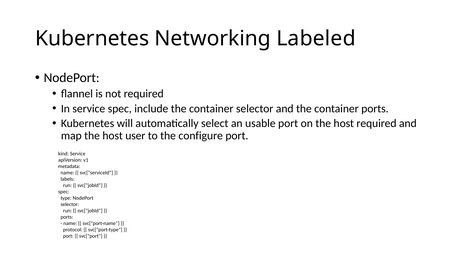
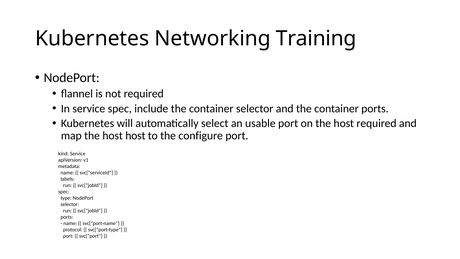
Labeled: Labeled -> Training
host user: user -> host
